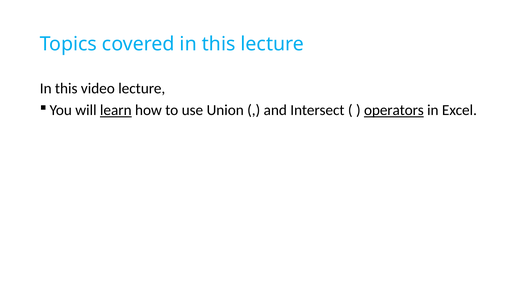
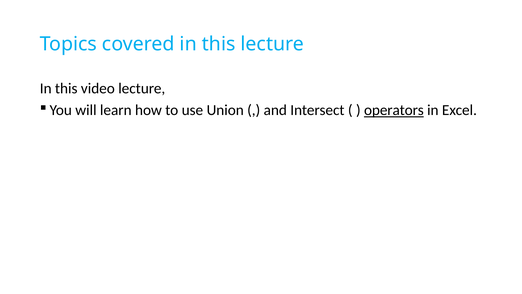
learn underline: present -> none
